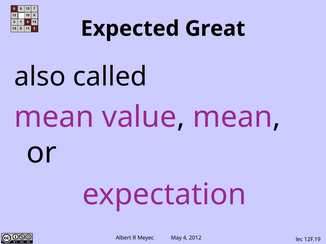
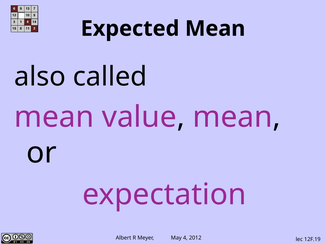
Expected Great: Great -> Mean
